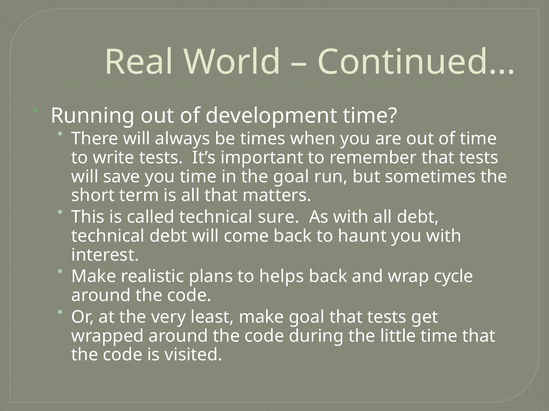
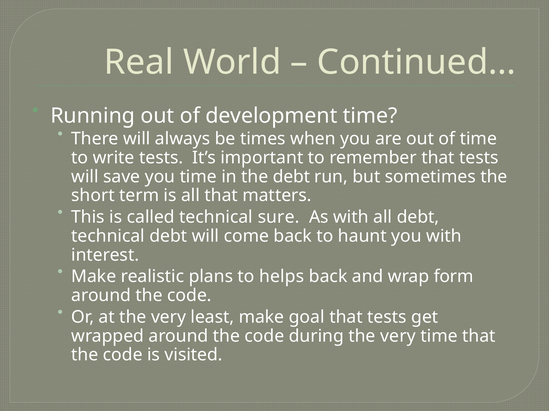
the goal: goal -> debt
cycle: cycle -> form
during the little: little -> very
